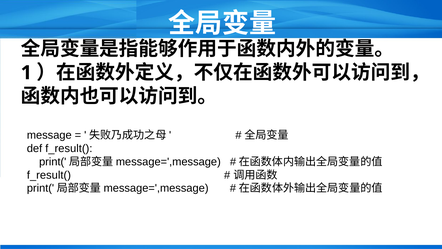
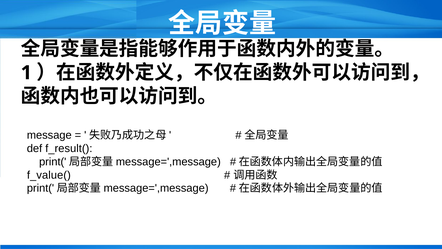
f_result( at (49, 175): f_result( -> f_value(
